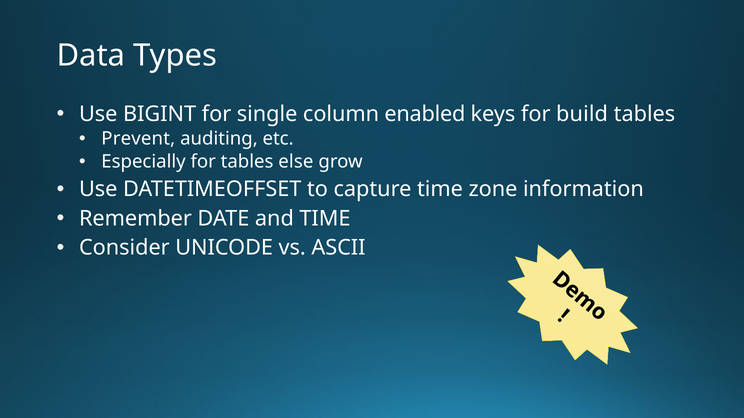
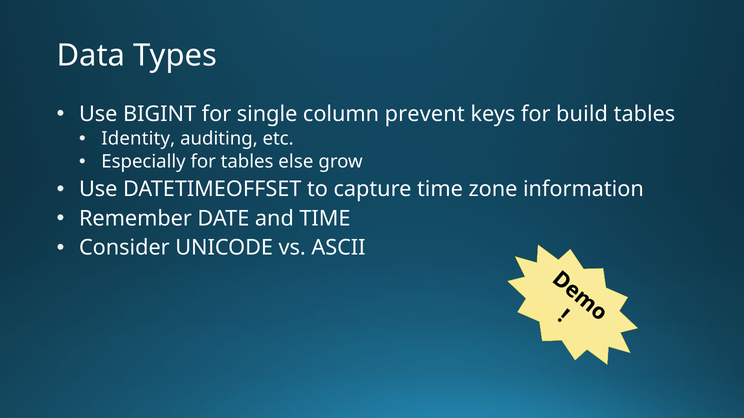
enabled: enabled -> prevent
Prevent: Prevent -> Identity
